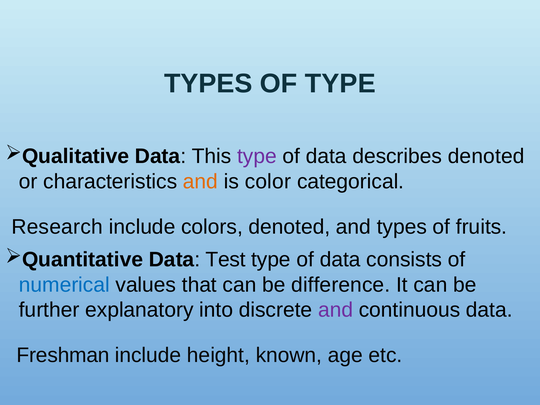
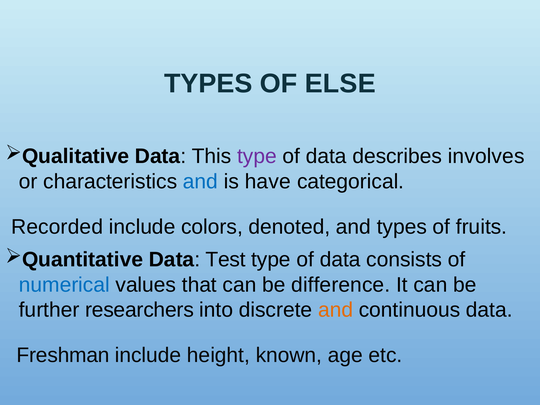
OF TYPE: TYPE -> ELSE
describes denoted: denoted -> involves
and at (200, 181) colour: orange -> blue
color: color -> have
Research: Research -> Recorded
explanatory: explanatory -> researchers
and at (336, 310) colour: purple -> orange
